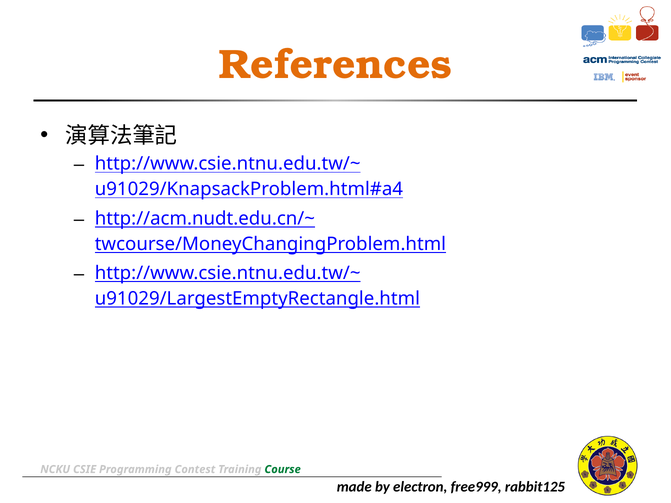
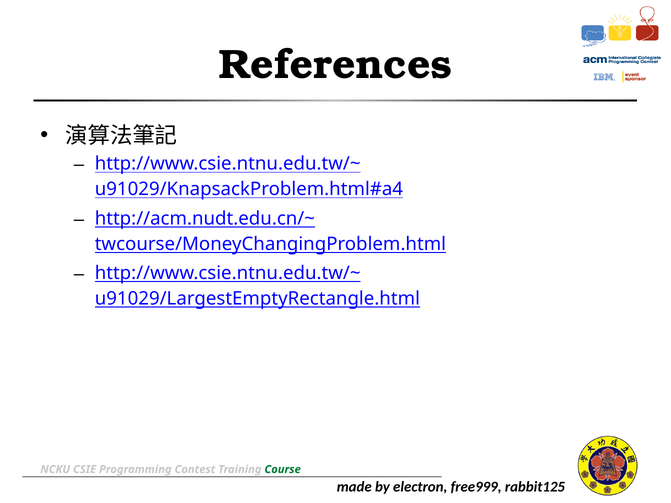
References colour: orange -> black
